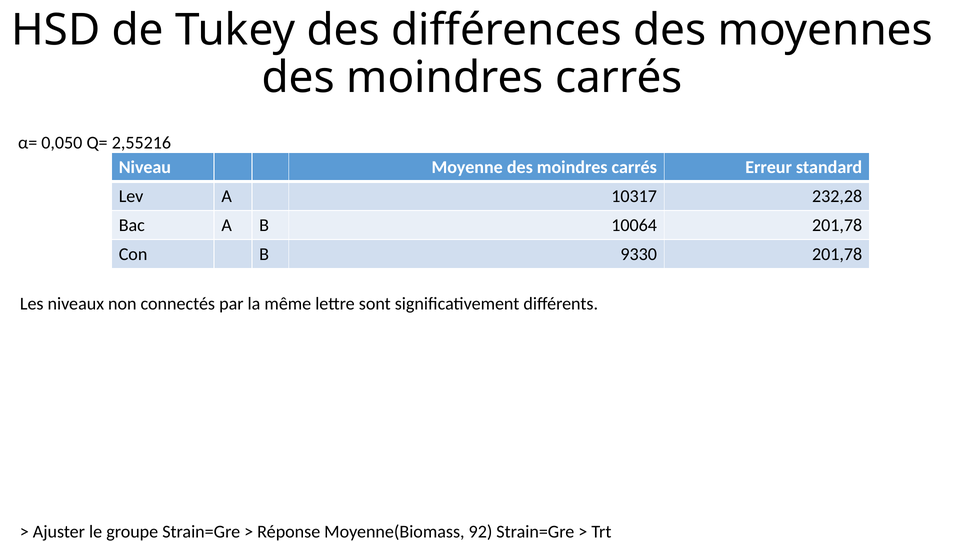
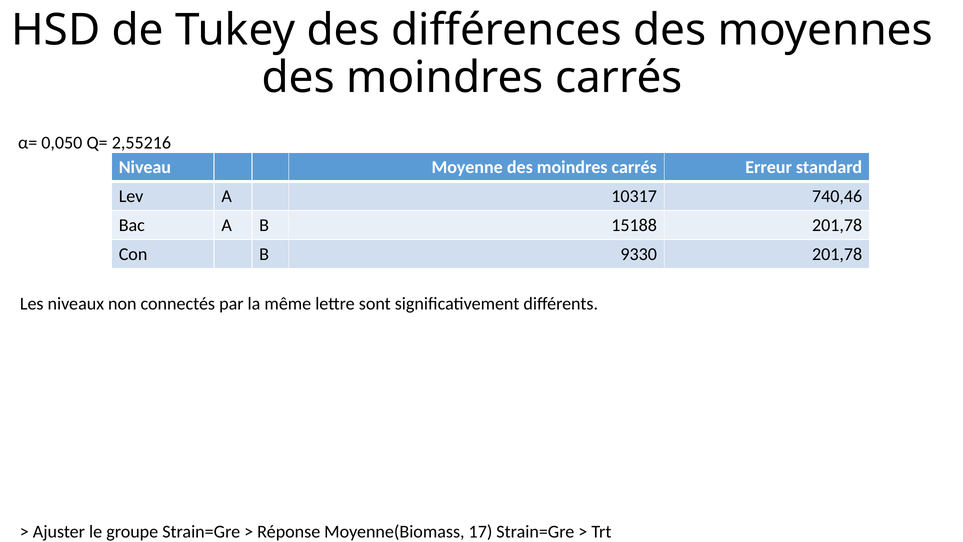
232,28: 232,28 -> 740,46
10064: 10064 -> 15188
92: 92 -> 17
